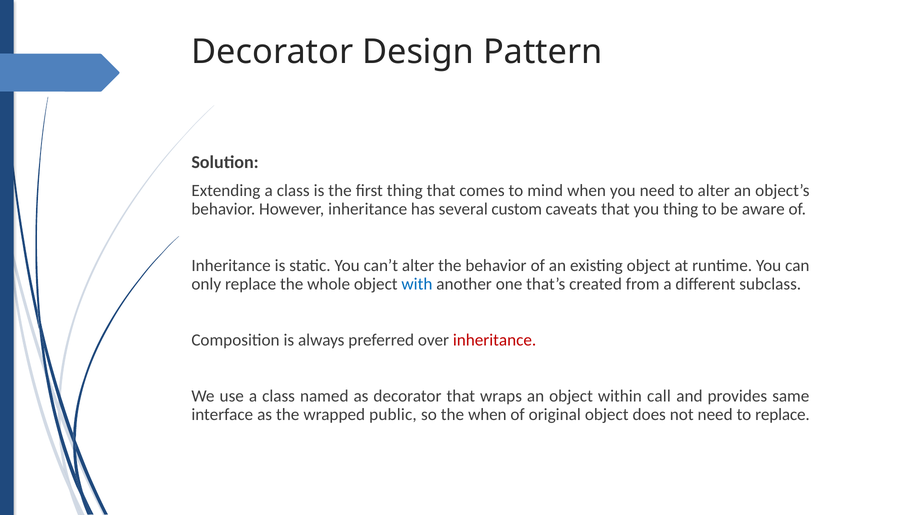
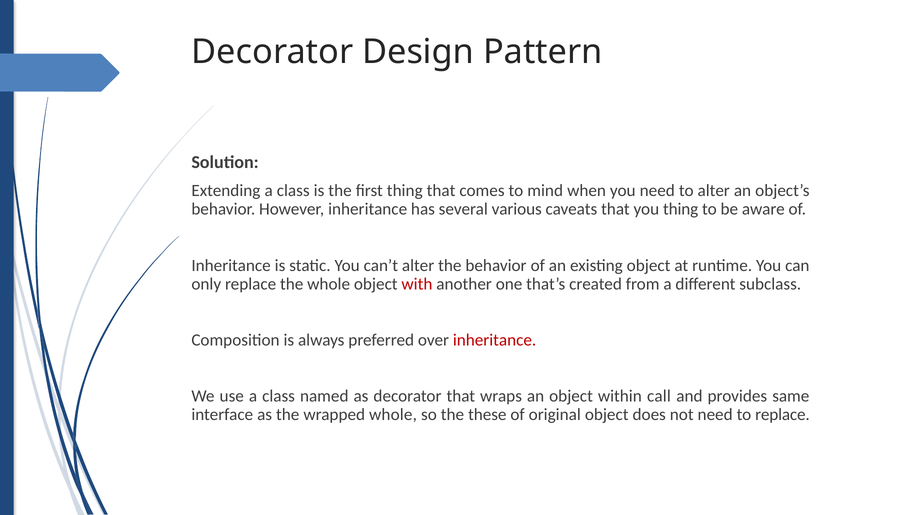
custom: custom -> various
with colour: blue -> red
wrapped public: public -> whole
the when: when -> these
